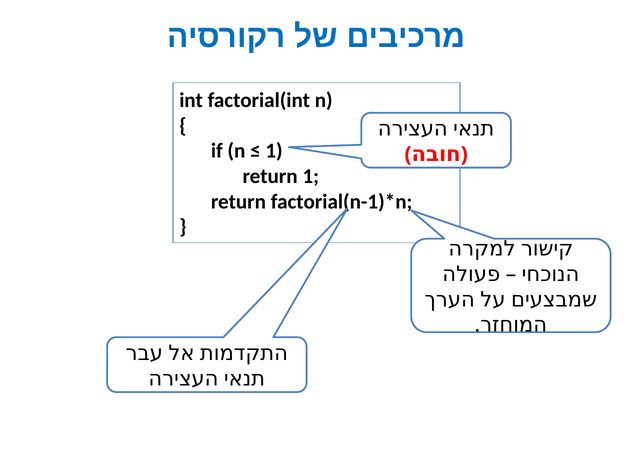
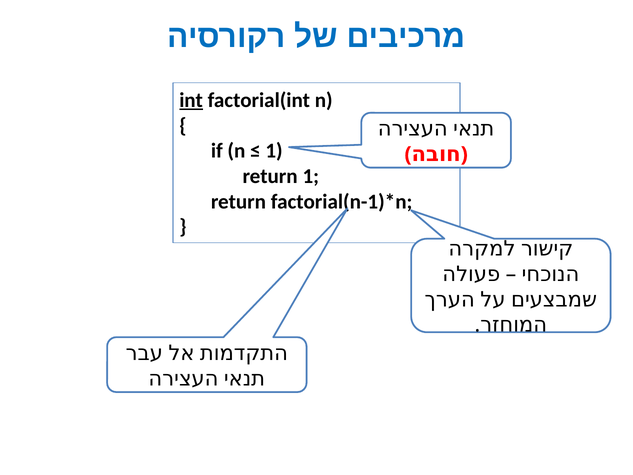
int underline: none -> present
